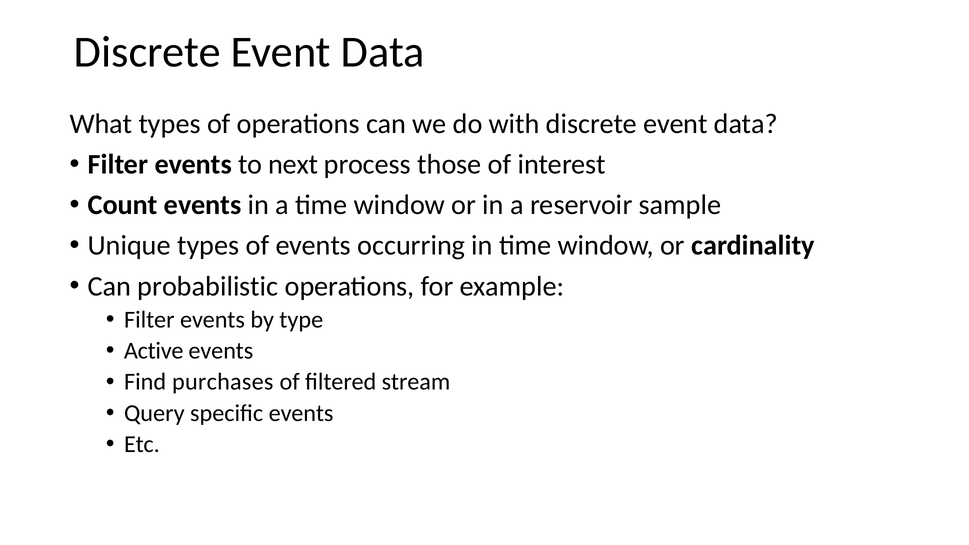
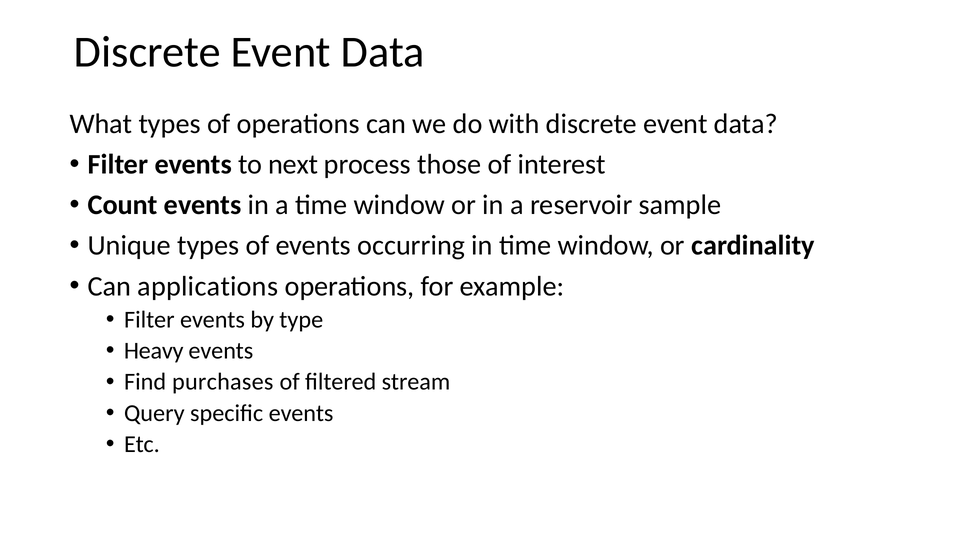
probabilistic: probabilistic -> applications
Active: Active -> Heavy
